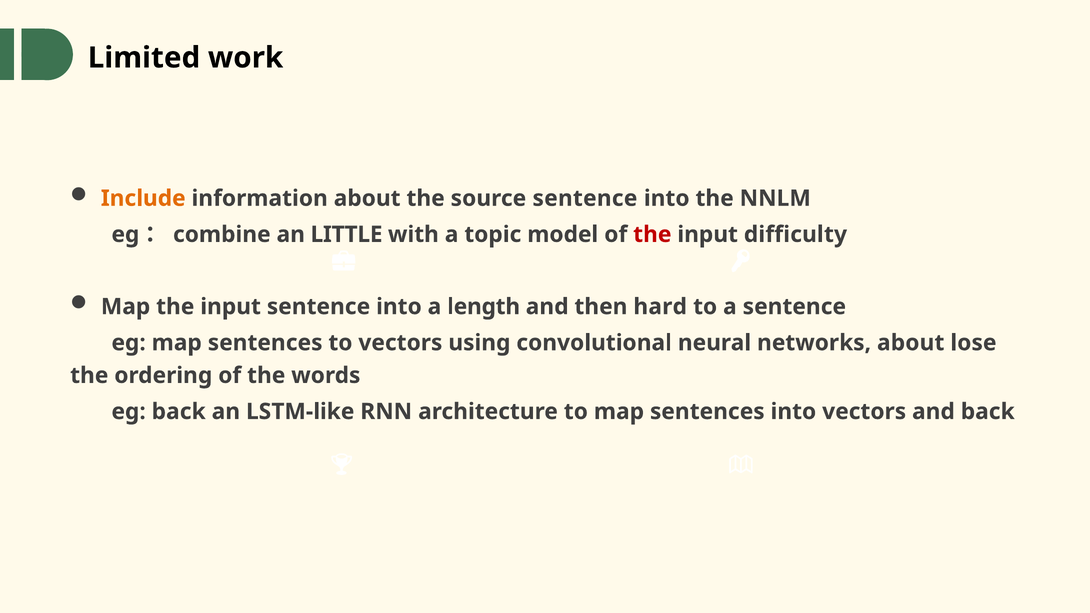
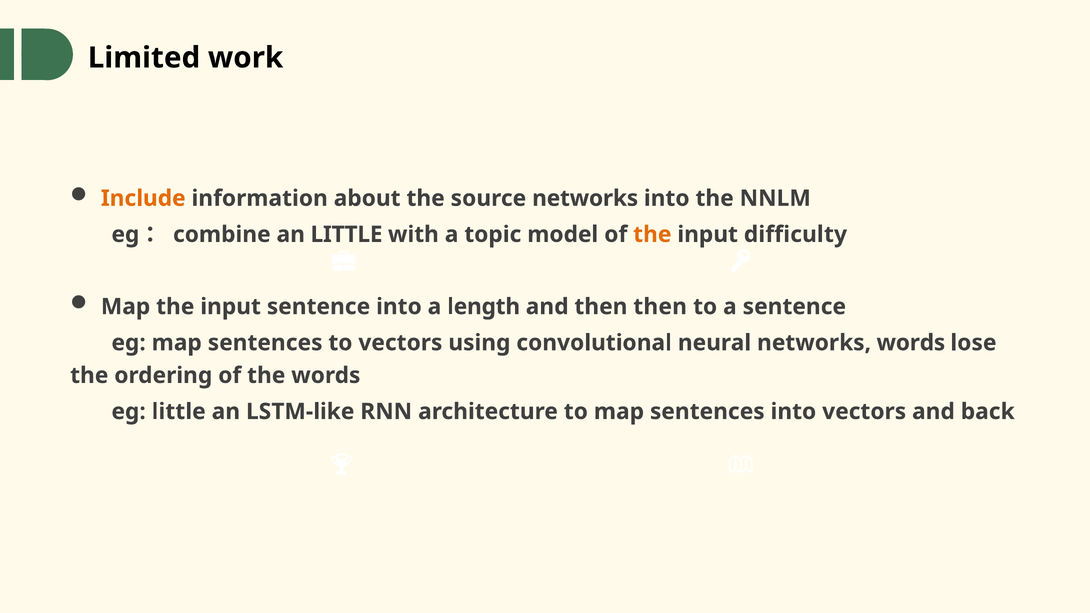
source sentence: sentence -> networks
the at (652, 234) colour: red -> orange
then hard: hard -> then
networks about: about -> words
eg back: back -> little
